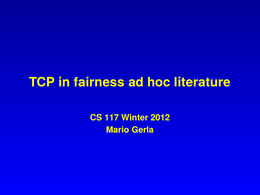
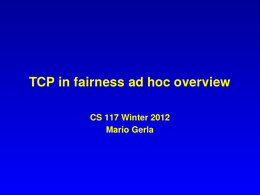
literature: literature -> overview
